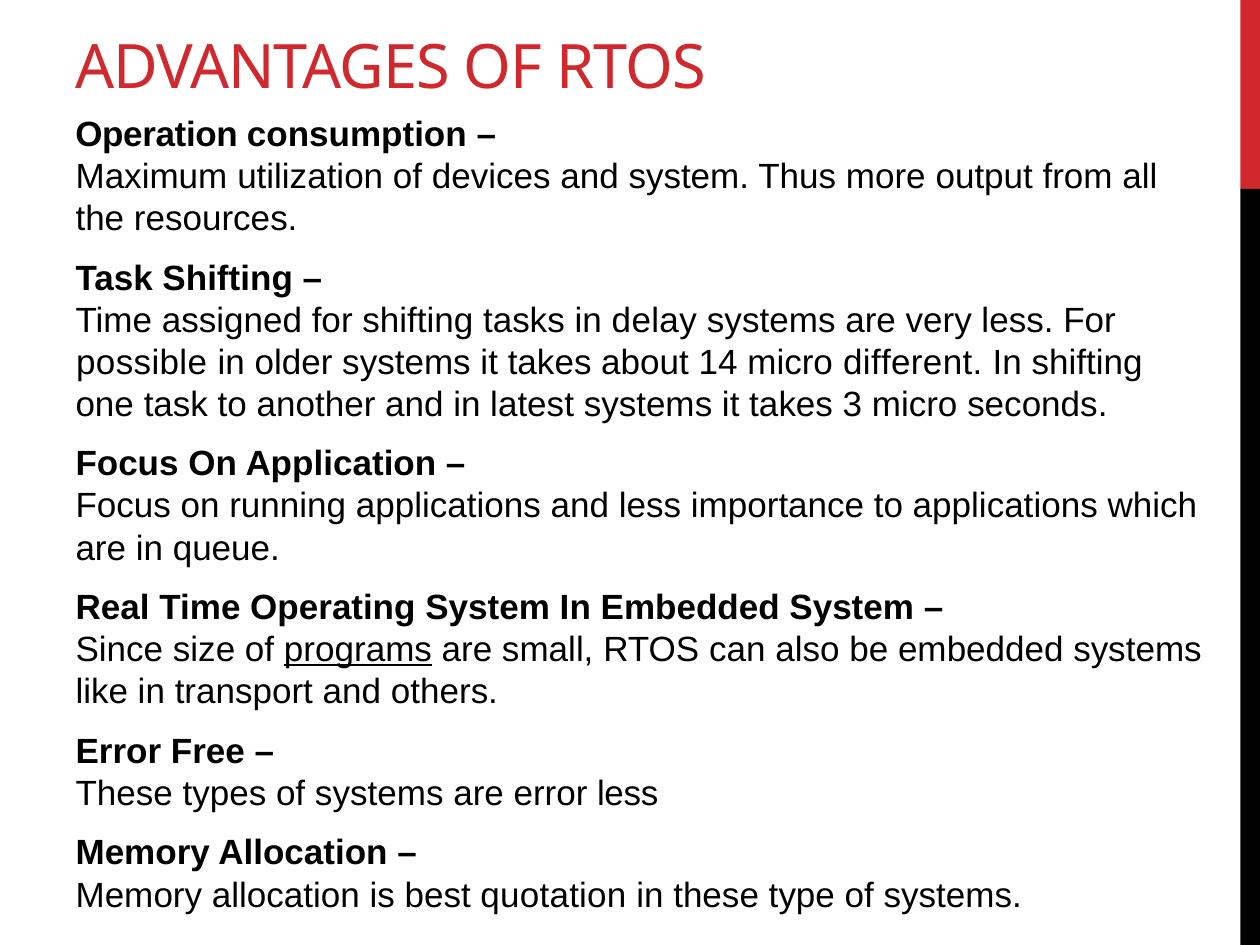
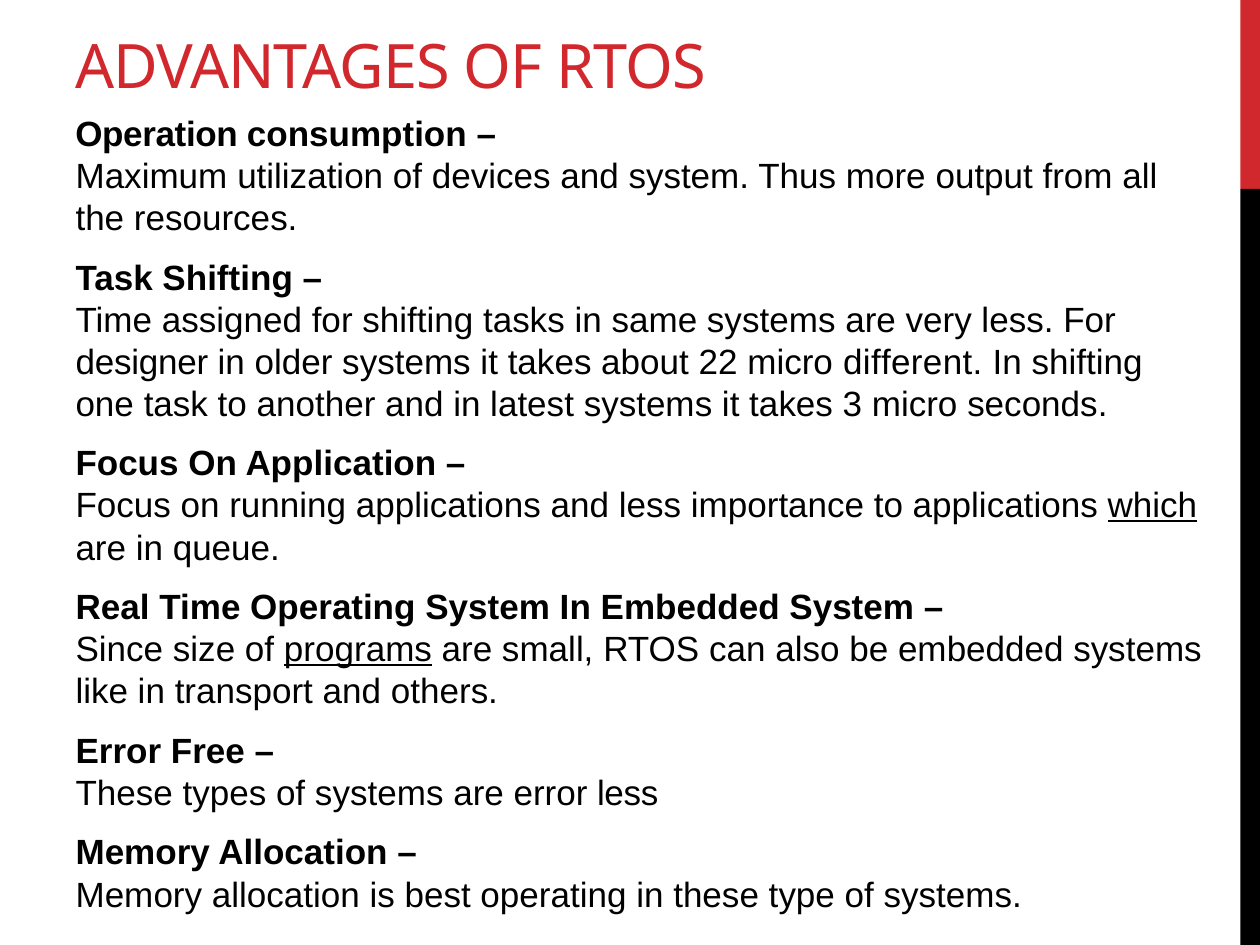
delay: delay -> same
possible: possible -> designer
14: 14 -> 22
which underline: none -> present
best quotation: quotation -> operating
